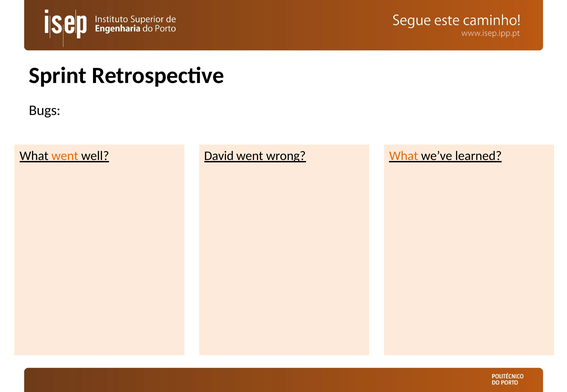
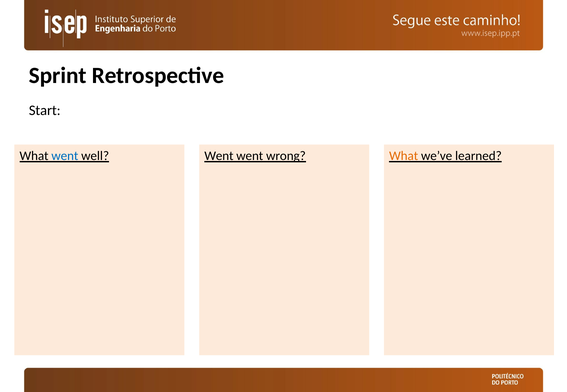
Bugs: Bugs -> Start
went at (65, 156) colour: orange -> blue
well David: David -> Went
